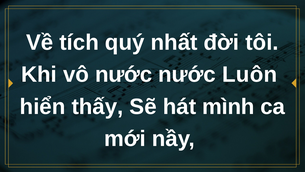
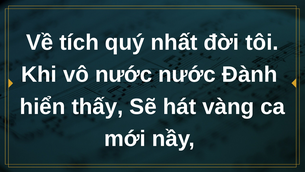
Luôn: Luôn -> Đành
mình: mình -> vàng
